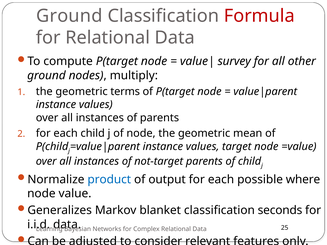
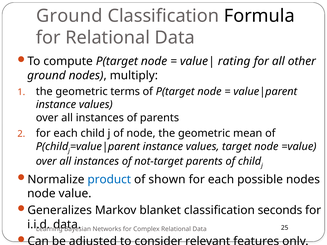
Formula colour: red -> black
survey: survey -> rating
output: output -> shown
possible where: where -> nodes
